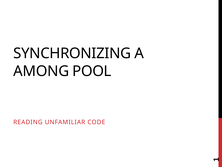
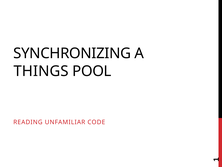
AMONG: AMONG -> THINGS
